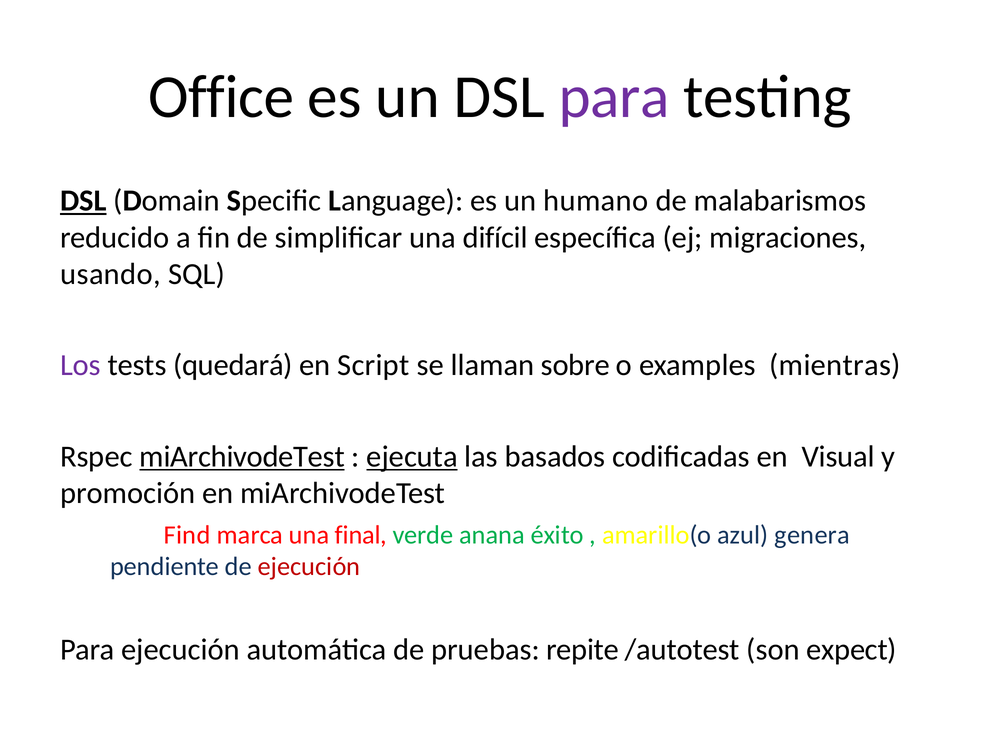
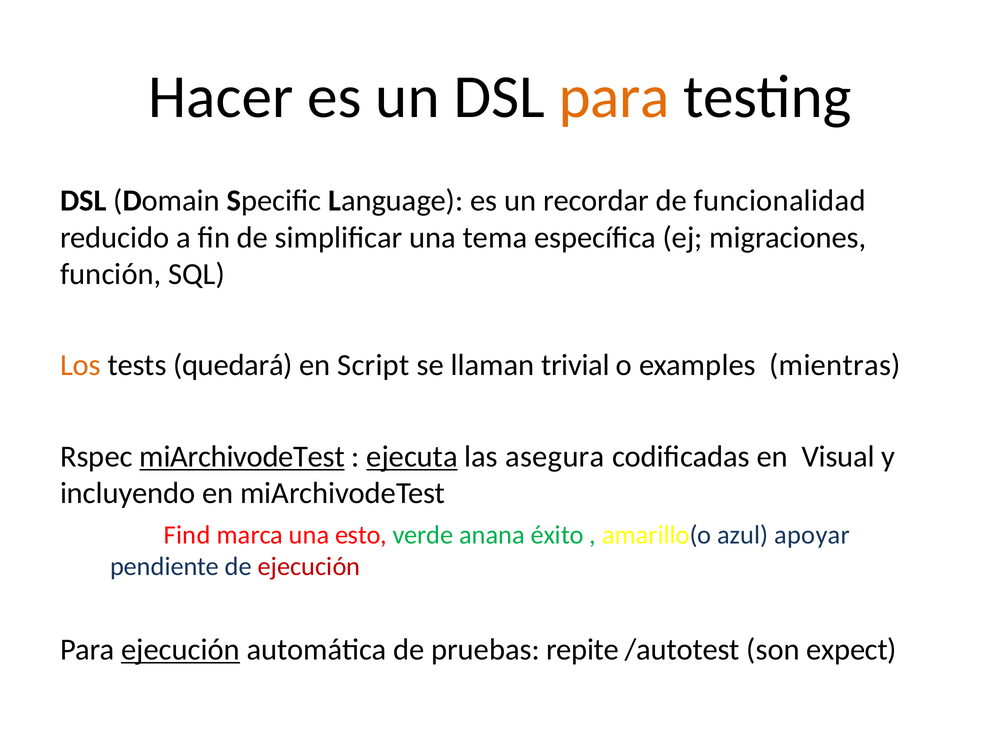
Office: Office -> Hacer
para at (614, 97) colour: purple -> orange
DSL at (83, 201) underline: present -> none
humano: humano -> recordar
malabarismos: malabarismos -> funcionalidad
difícil: difícil -> tema
usando: usando -> función
Los colour: purple -> orange
sobre: sobre -> trivial
basados: basados -> asegura
promoción: promoción -> incluyendo
final: final -> esto
genera: genera -> apoyar
ejecución at (181, 649) underline: none -> present
